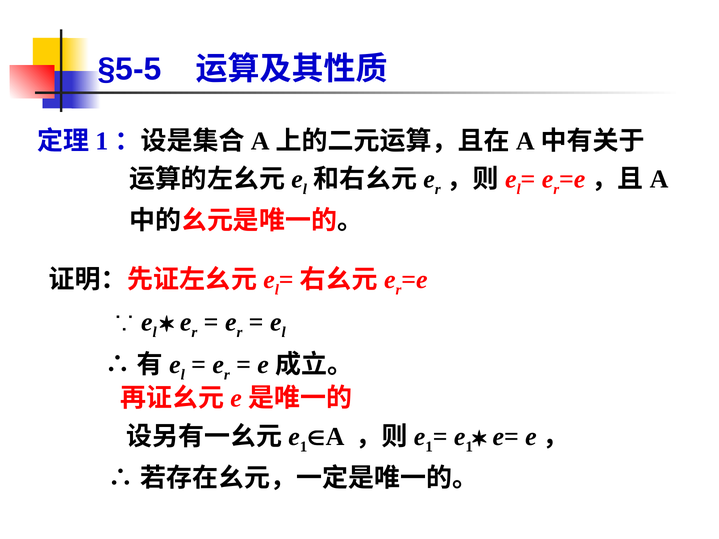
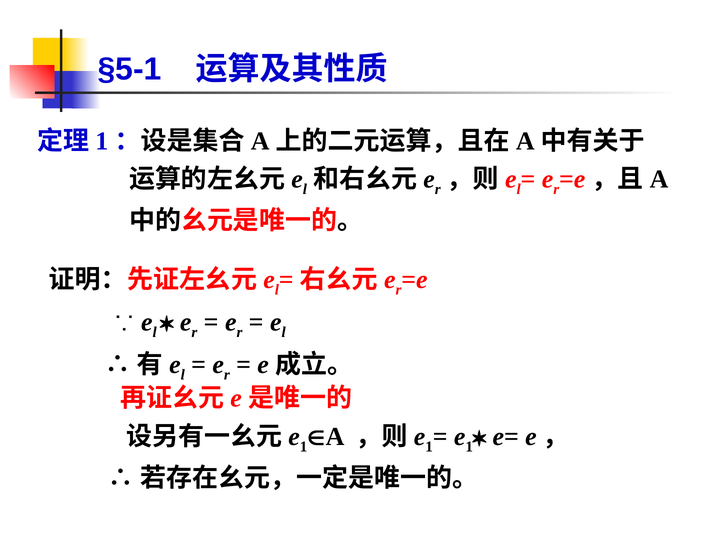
§5-5: §5-5 -> §5-1
